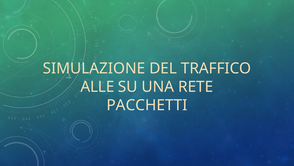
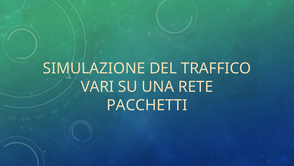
ALLE: ALLE -> VARI
